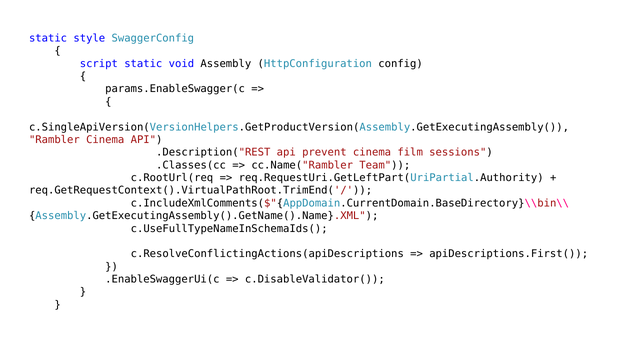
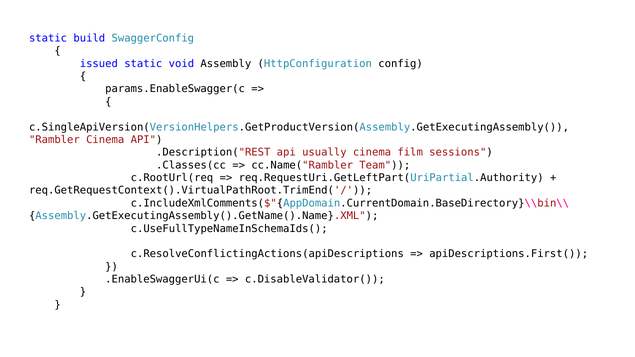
style: style -> build
script: script -> issued
prevent: prevent -> usually
